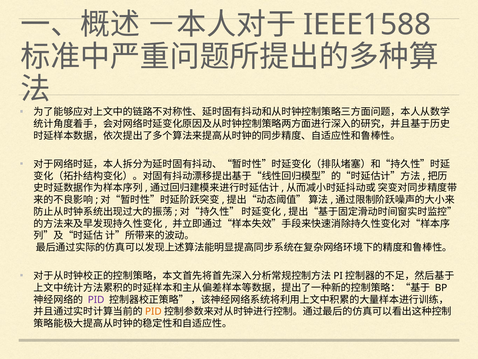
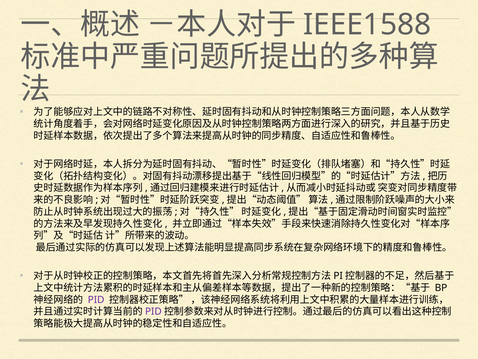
PID at (153, 311) colour: orange -> purple
